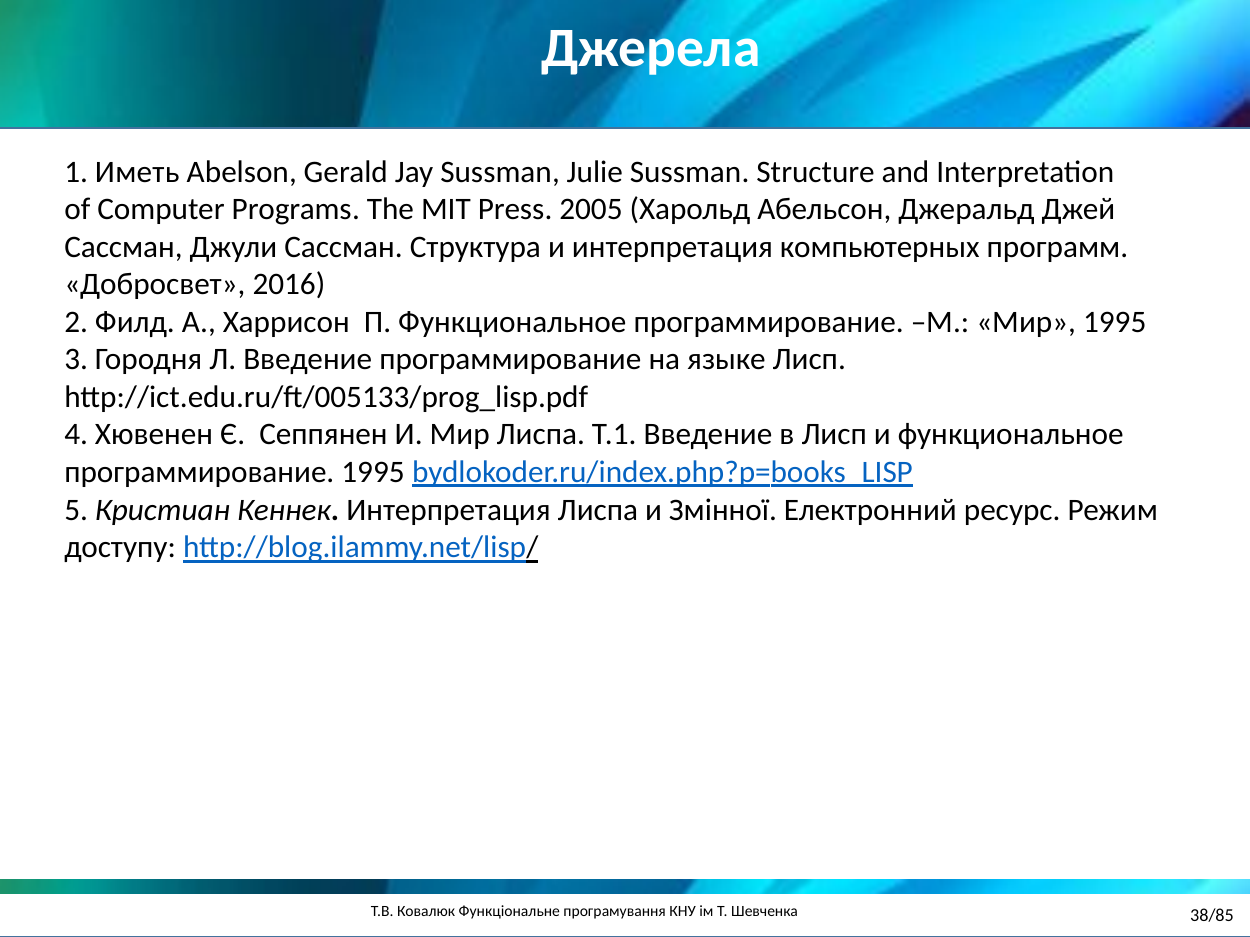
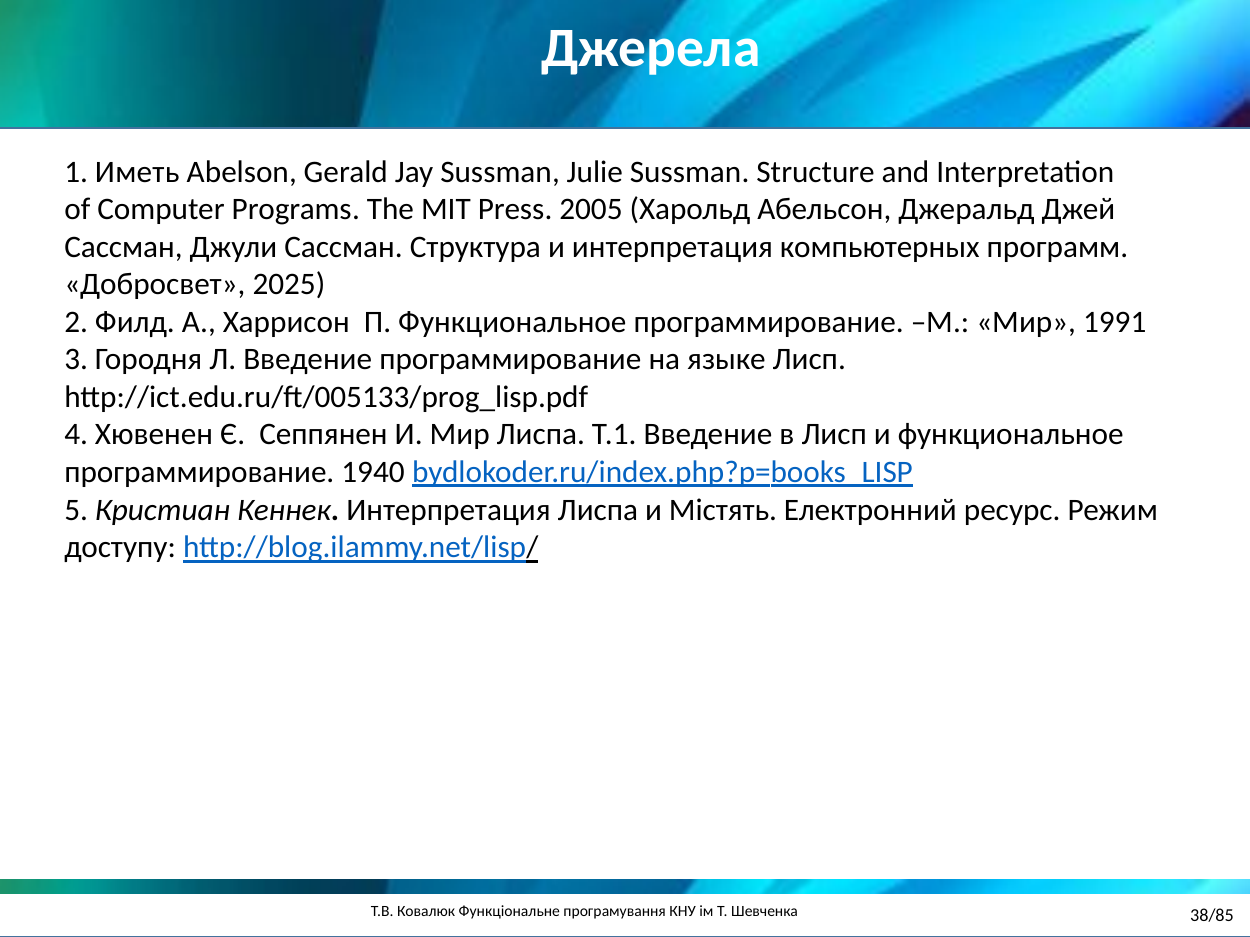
2016: 2016 -> 2025
Мир 1995: 1995 -> 1991
программирование 1995: 1995 -> 1940
Змінної: Змінної -> Містять
